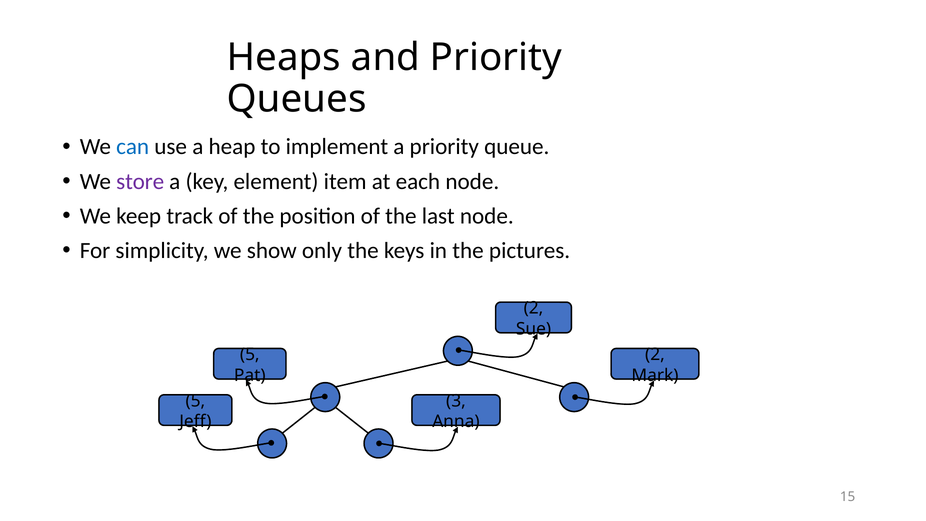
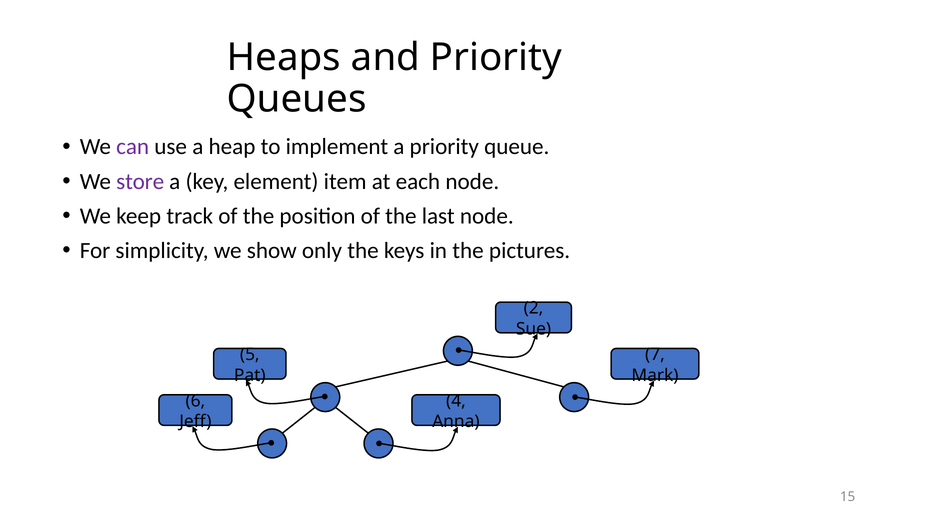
can colour: blue -> purple
2 at (655, 354): 2 -> 7
5 at (195, 401): 5 -> 6
3: 3 -> 4
